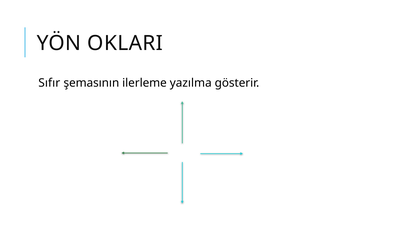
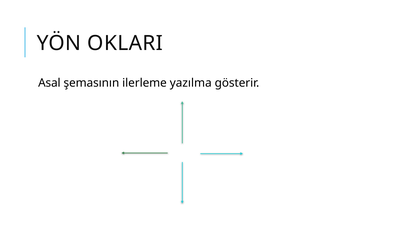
Sıfır: Sıfır -> Asal
